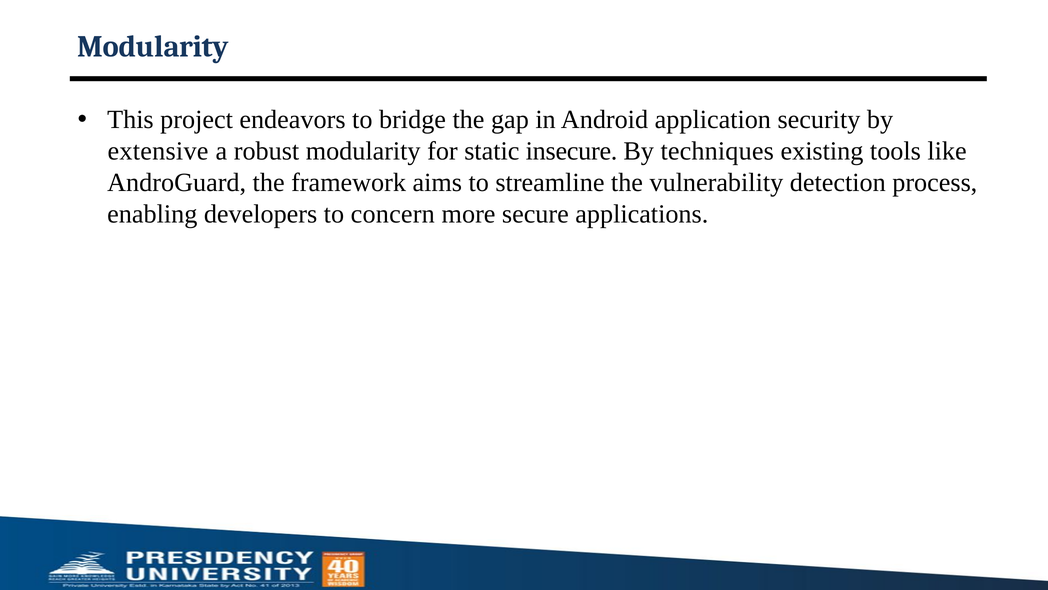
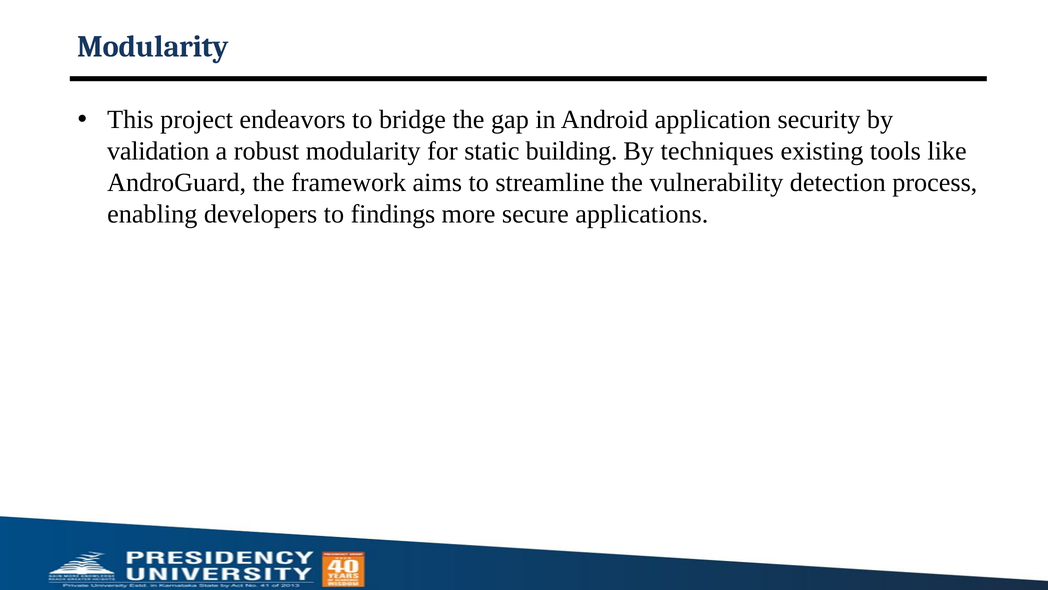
extensive: extensive -> validation
insecure: insecure -> building
concern: concern -> findings
